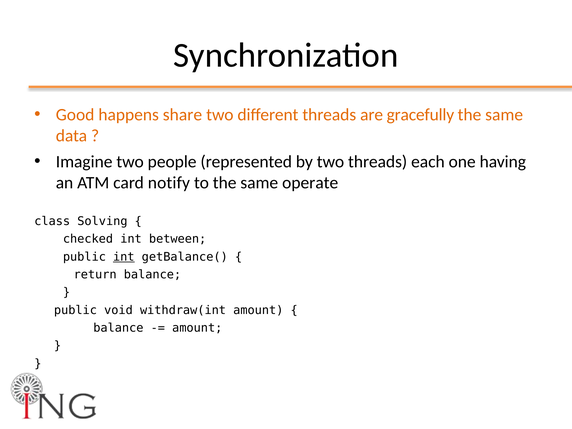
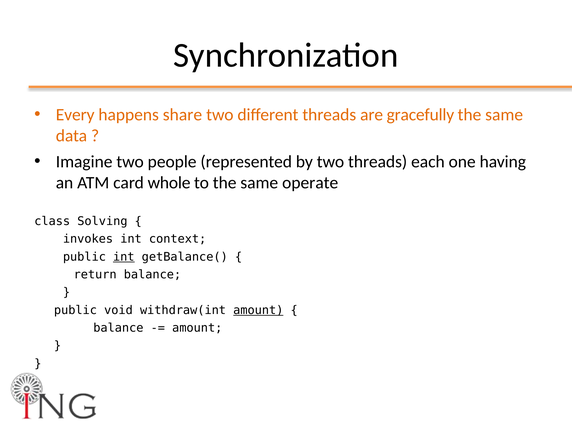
Good: Good -> Every
notify: notify -> whole
checked: checked -> invokes
between: between -> context
amount at (258, 310) underline: none -> present
